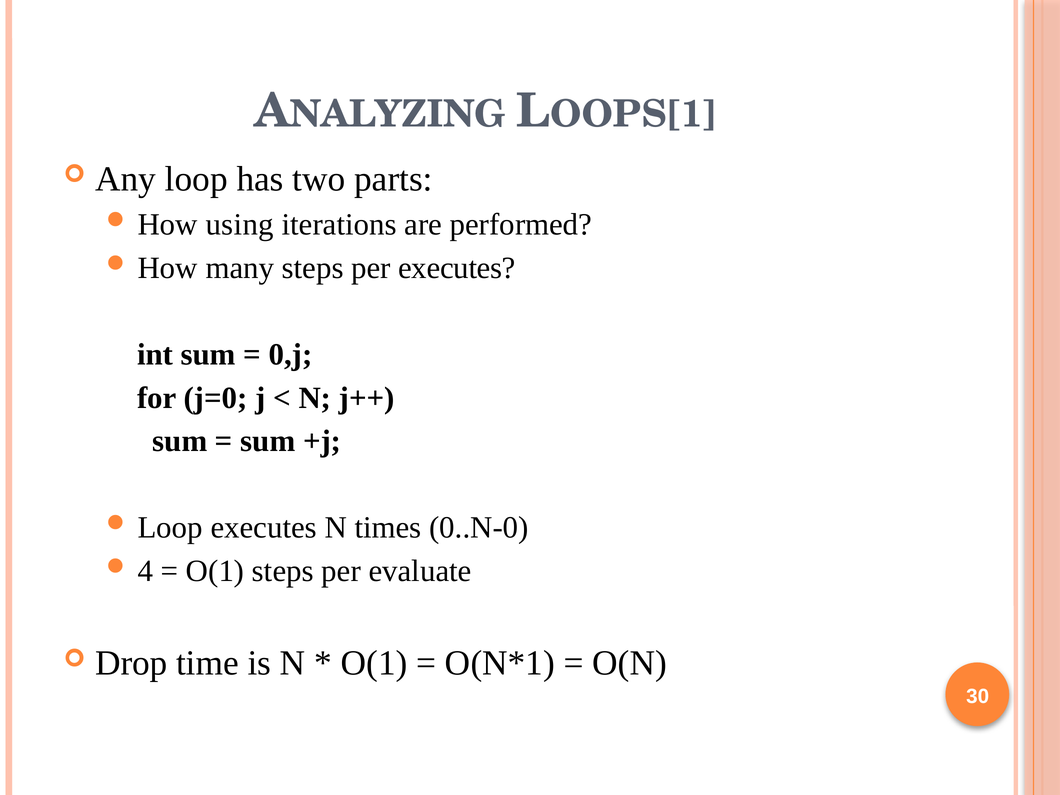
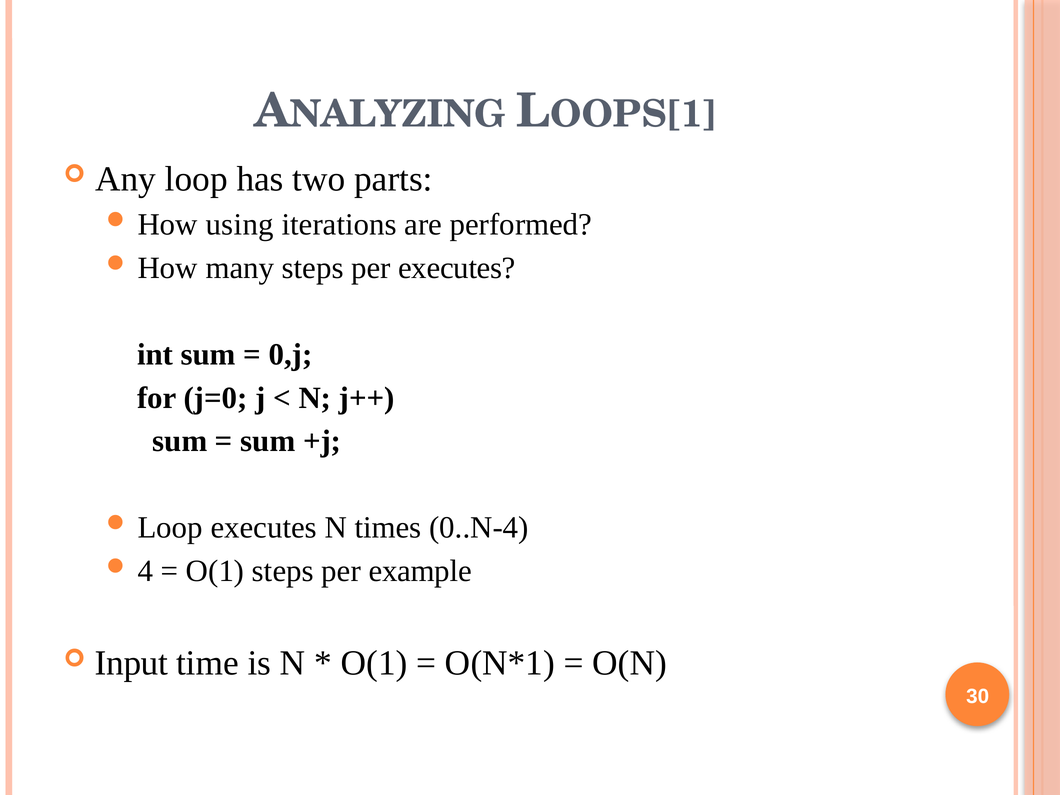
0..N-0: 0..N-0 -> 0..N-4
evaluate: evaluate -> example
Drop: Drop -> Input
